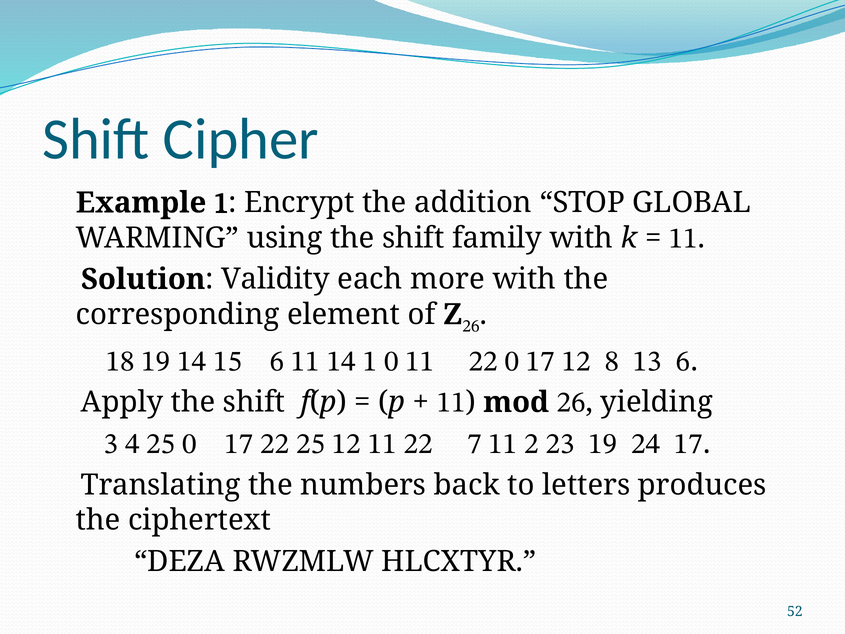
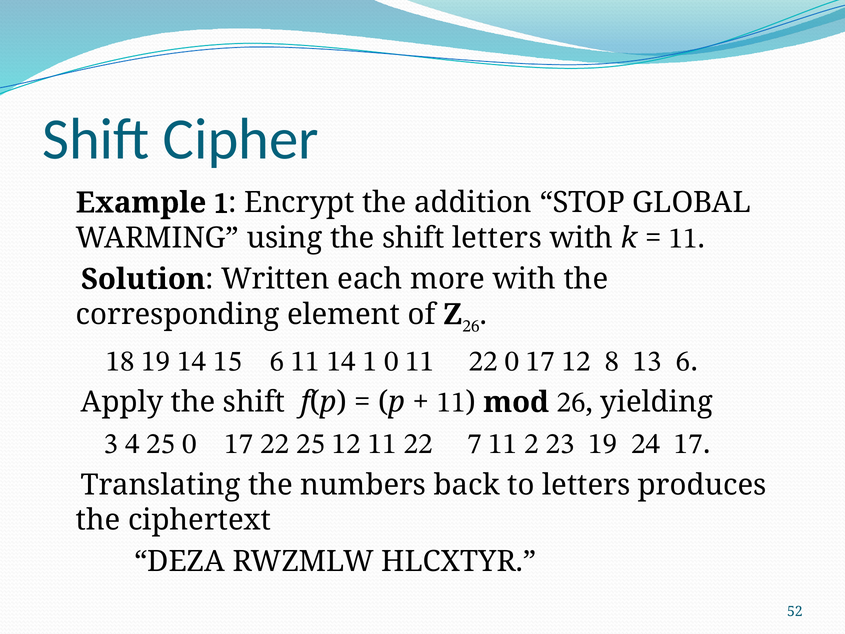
shift family: family -> letters
Validity: Validity -> Written
